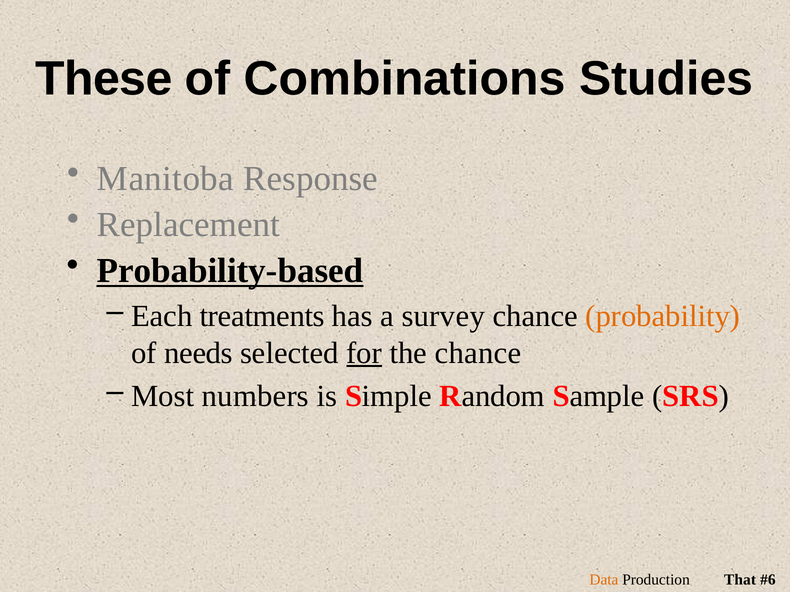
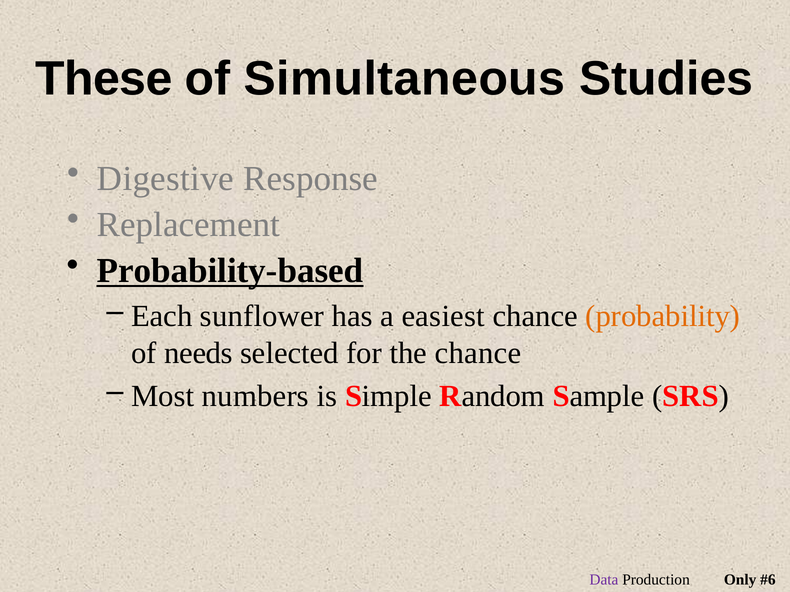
Combinations: Combinations -> Simultaneous
Manitoba: Manitoba -> Digestive
treatments: treatments -> sunflower
survey: survey -> easiest
for underline: present -> none
Data colour: orange -> purple
That: That -> Only
